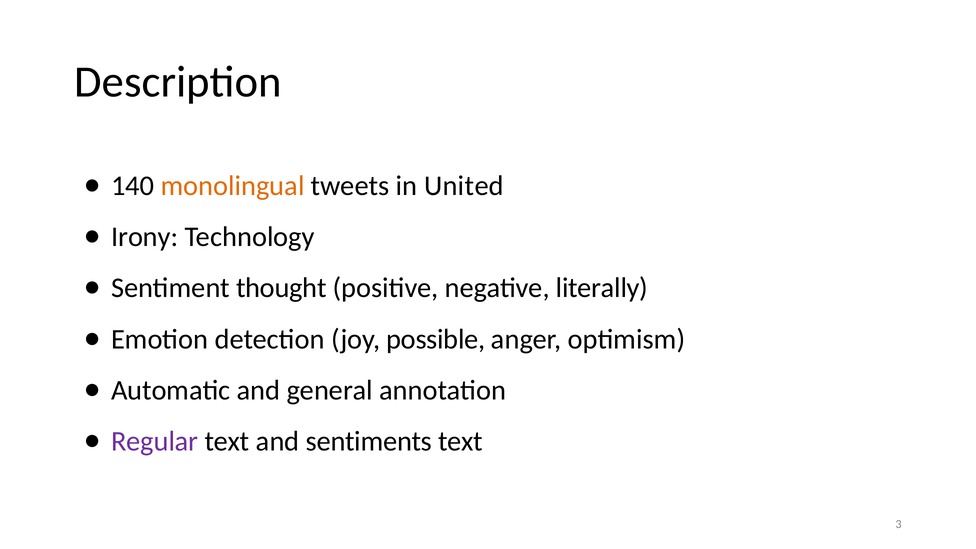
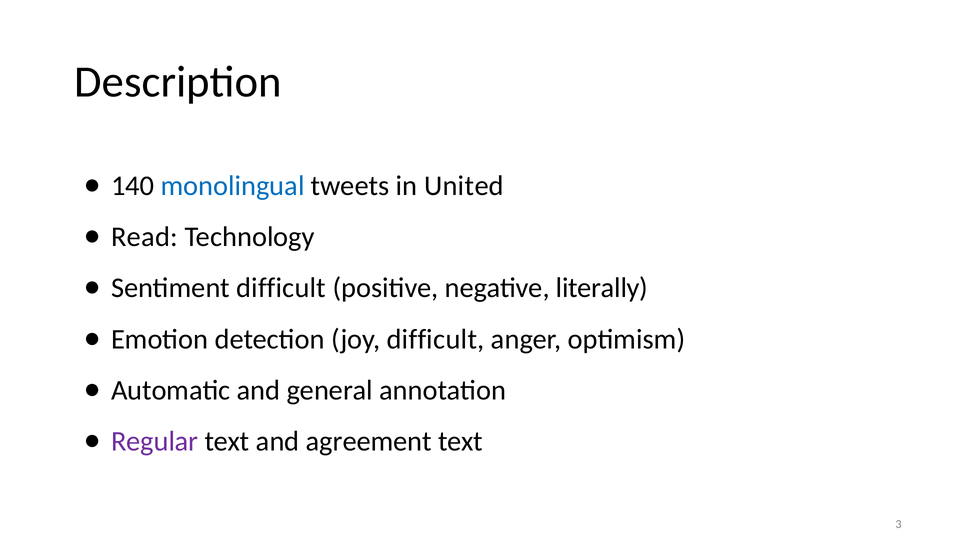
monolingual colour: orange -> blue
Irony: Irony -> Read
Sentiment thought: thought -> difficult
joy possible: possible -> difficult
sentiments: sentiments -> agreement
